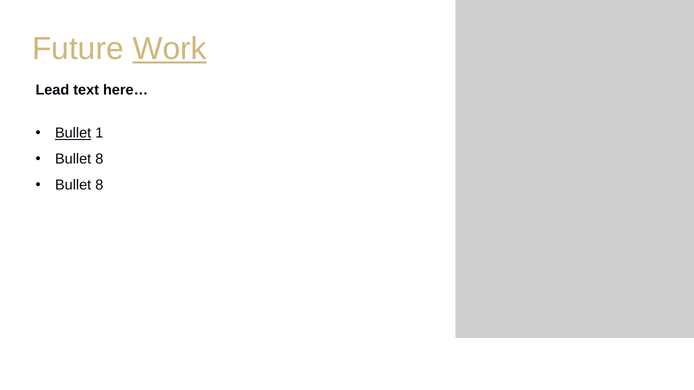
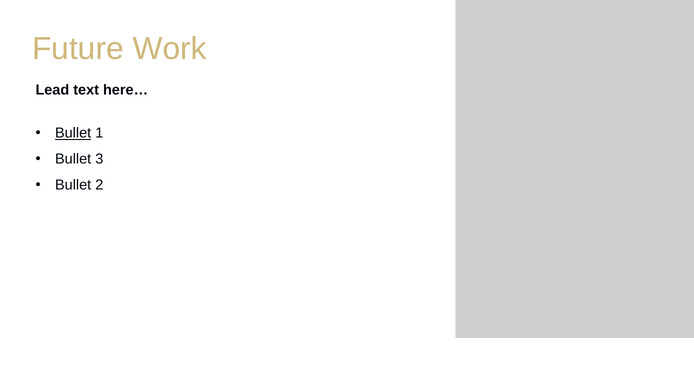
Work underline: present -> none
8 at (99, 159): 8 -> 3
8 at (99, 185): 8 -> 2
